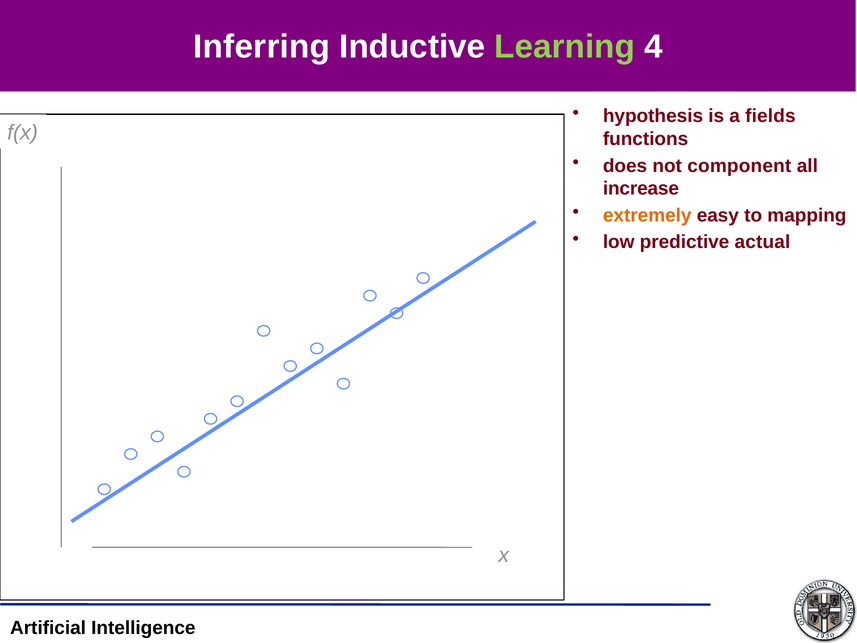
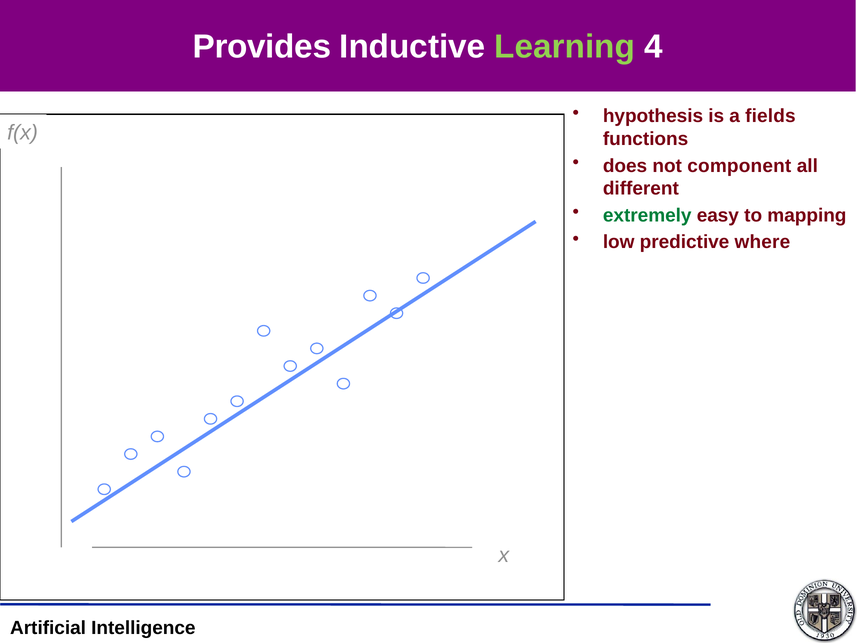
Inferring: Inferring -> Provides
increase: increase -> different
extremely colour: orange -> green
actual: actual -> where
